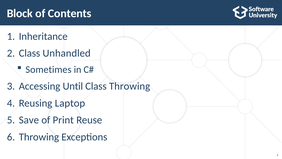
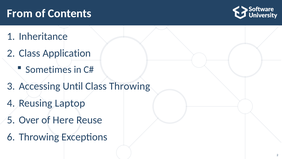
Block: Block -> From
Unhandled: Unhandled -> Application
Save: Save -> Over
Print: Print -> Here
